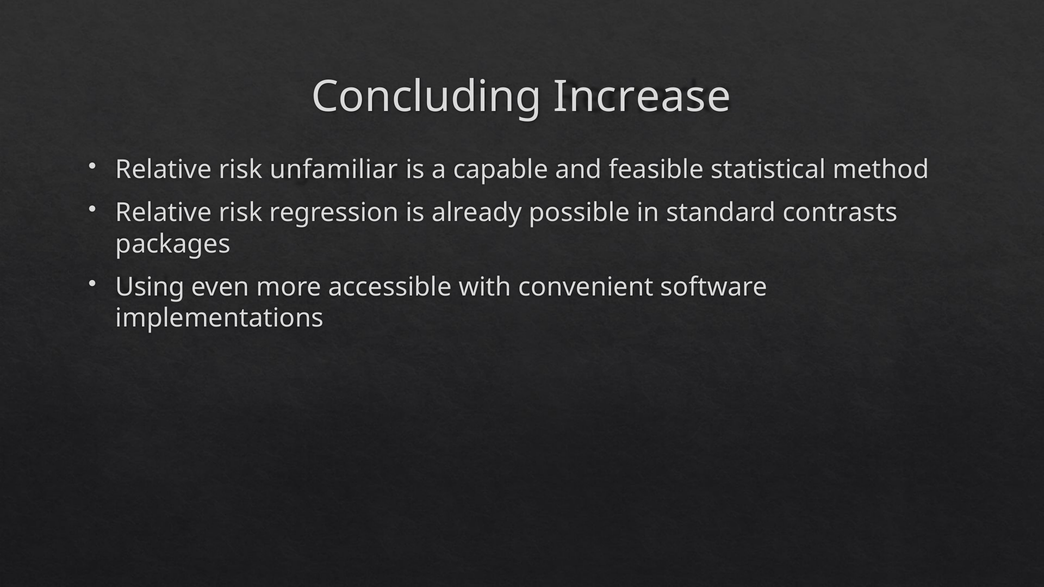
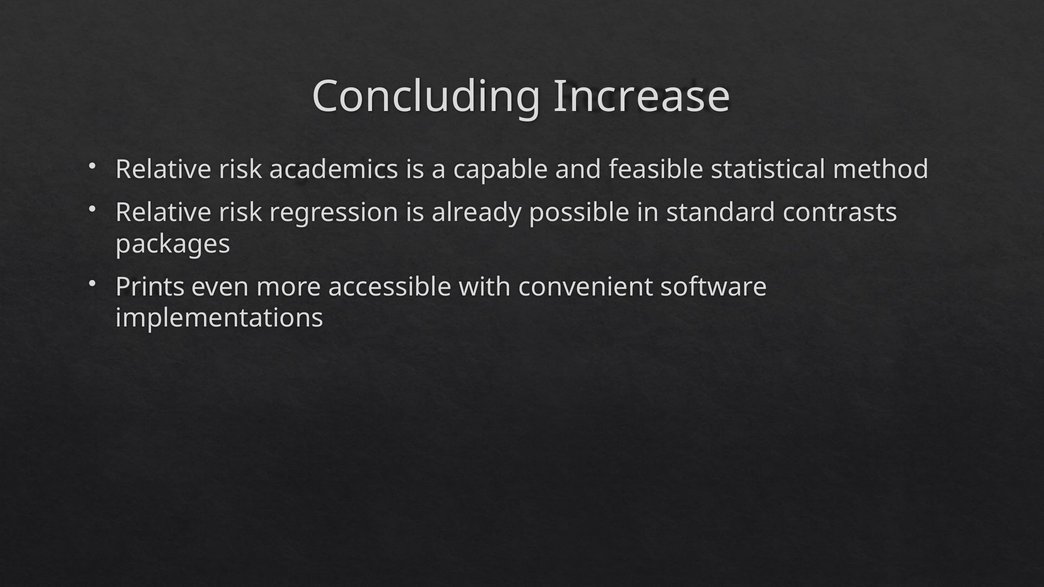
unfamiliar: unfamiliar -> academics
Using: Using -> Prints
